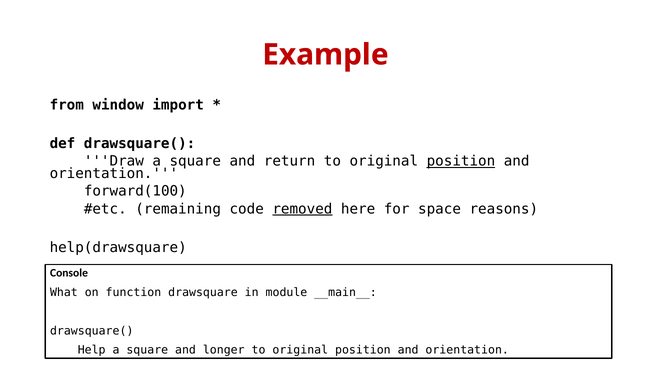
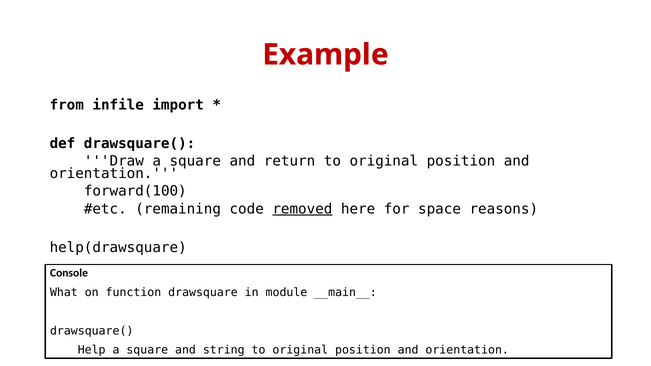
window: window -> infile
position at (461, 161) underline: present -> none
longer: longer -> string
